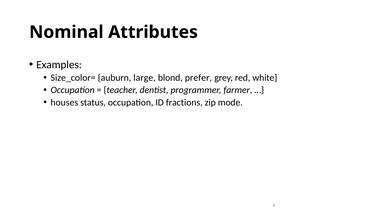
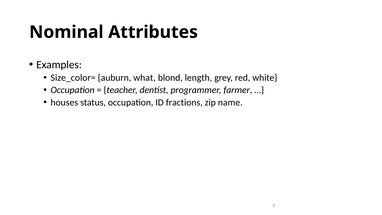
large: large -> what
prefer: prefer -> length
mode: mode -> name
